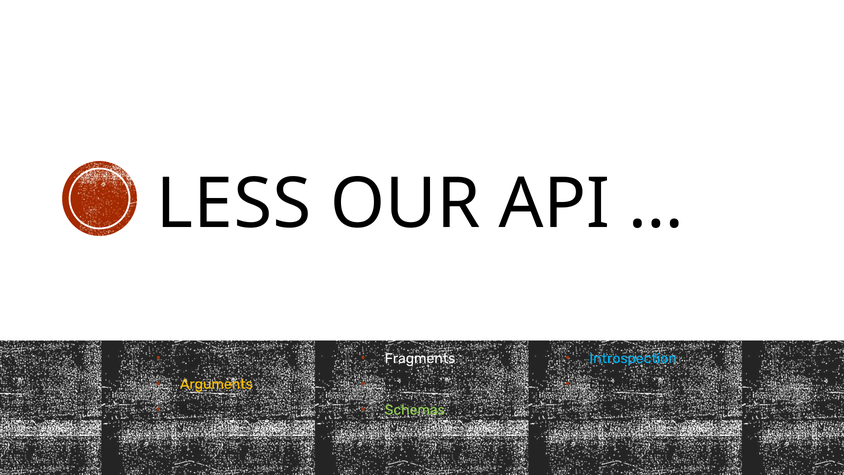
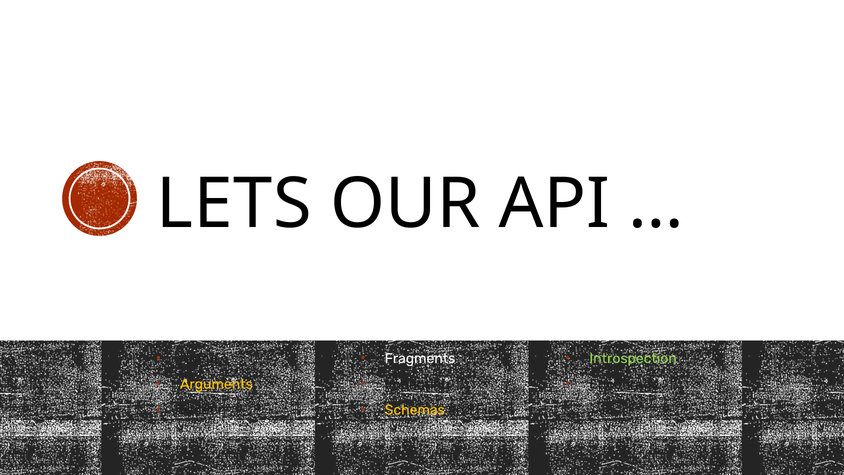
LESS: LESS -> LETS
Introspection colour: light blue -> light green
Language: Language -> Impacting
Access: Access -> Hidden
Schemas colour: light green -> yellow
Using: Using -> Fields
